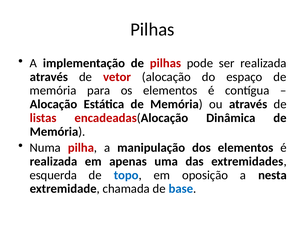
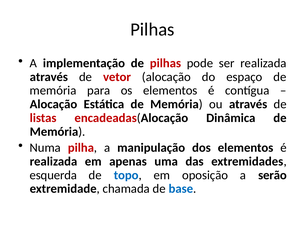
nesta: nesta -> serão
